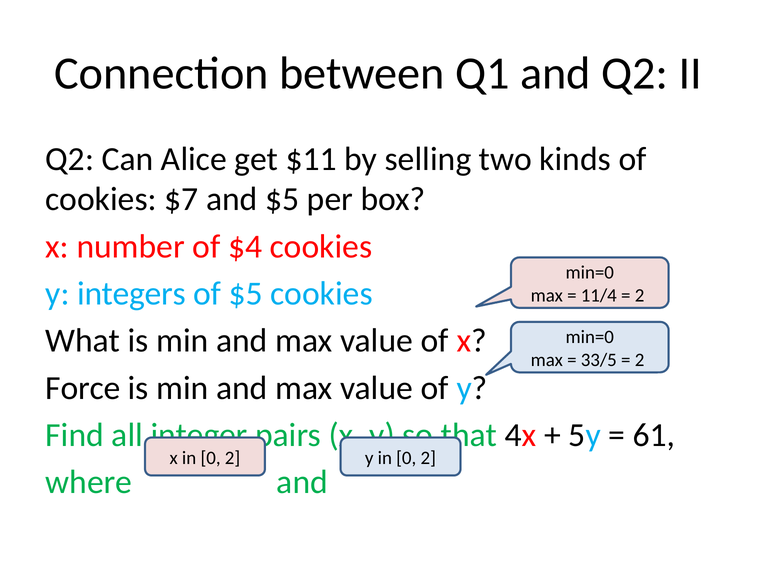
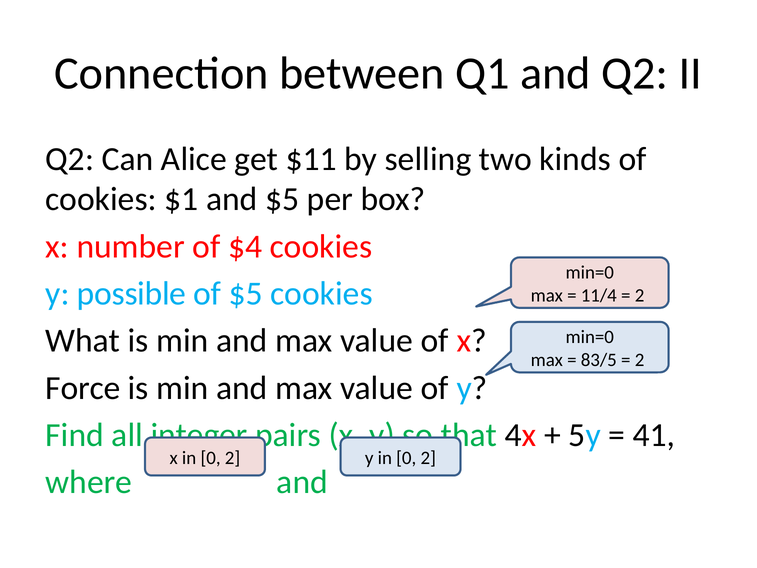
$7: $7 -> $1
integers: integers -> possible
33/5: 33/5 -> 83/5
61: 61 -> 41
